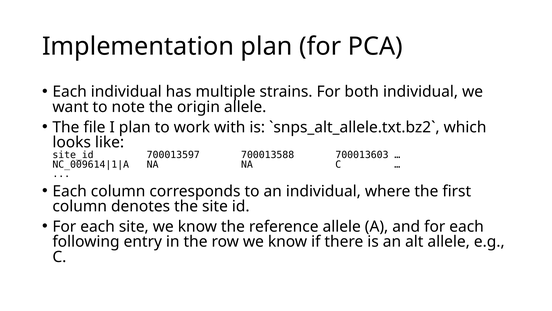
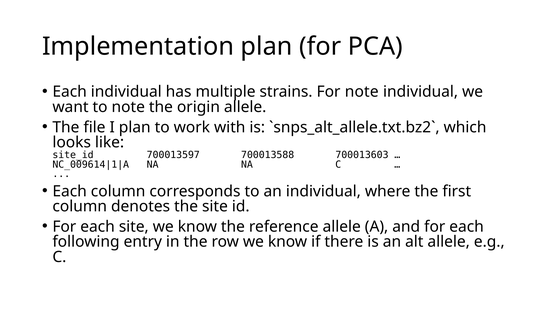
For both: both -> note
